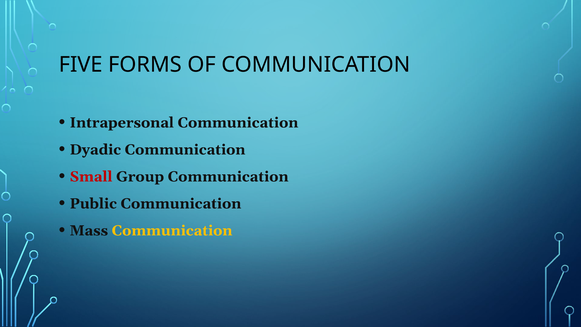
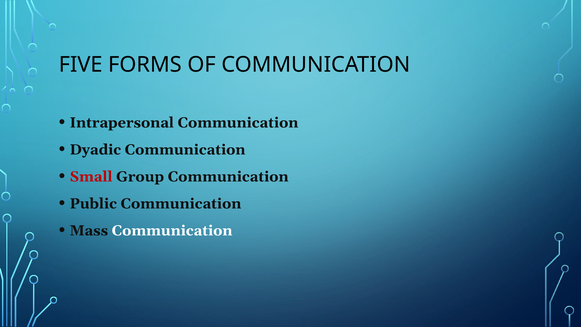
Communication at (172, 230) colour: yellow -> white
